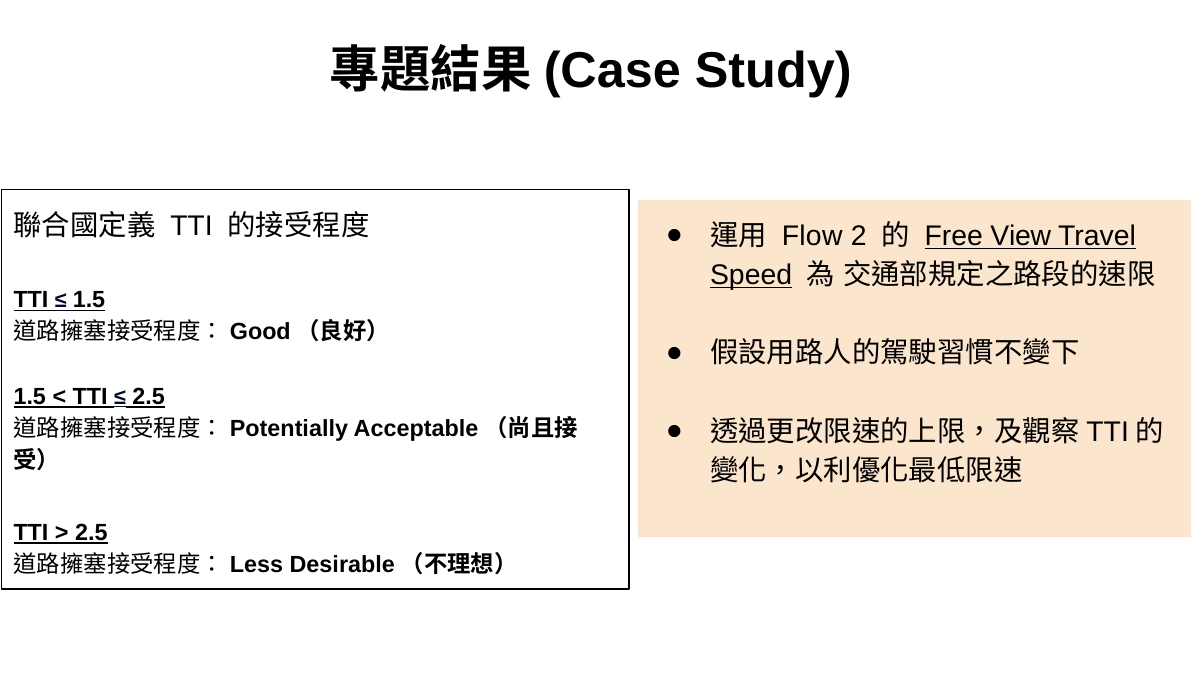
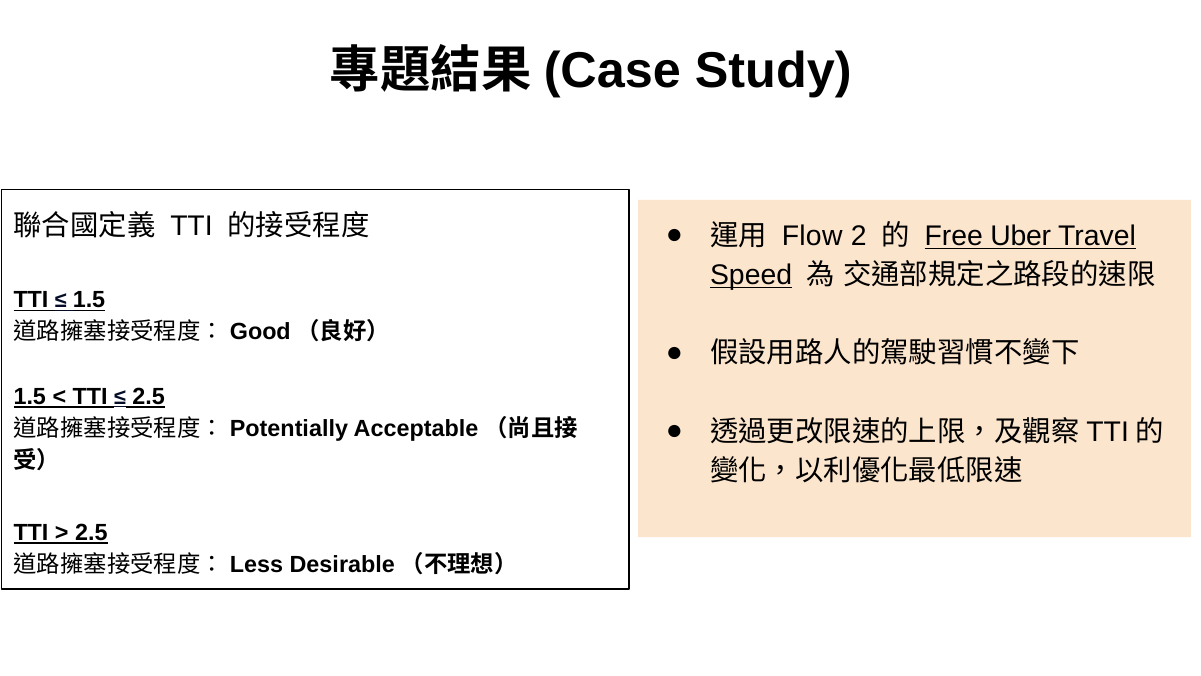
View: View -> Uber
